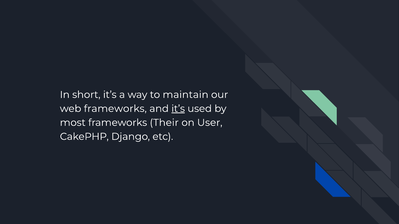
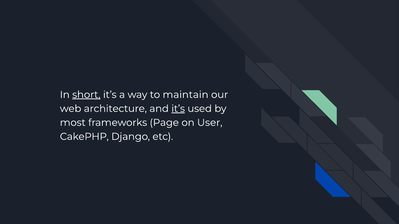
short underline: none -> present
web frameworks: frameworks -> architecture
Their: Their -> Page
